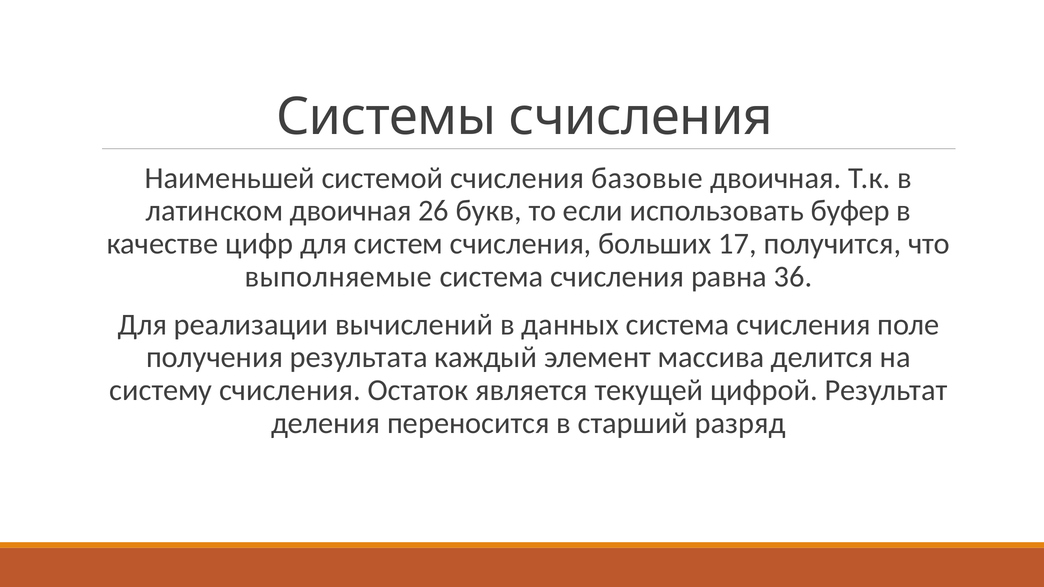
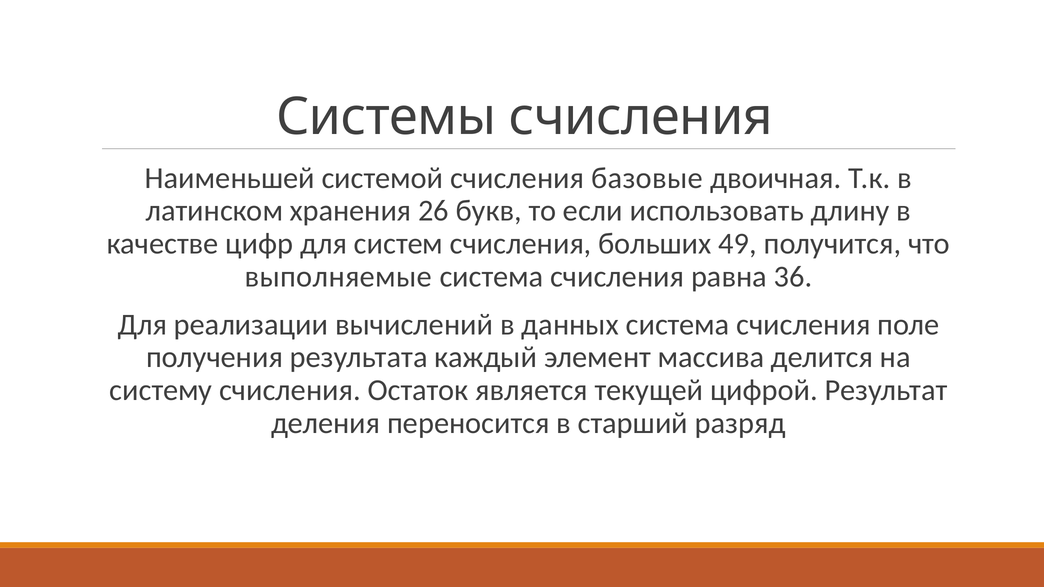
латинском двоичная: двоичная -> хранения
буфер: буфер -> длину
17: 17 -> 49
